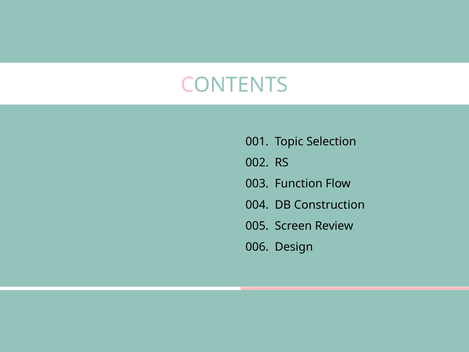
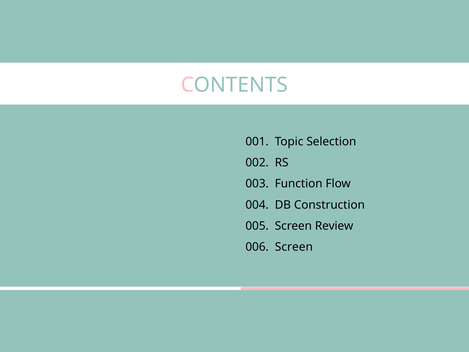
006 Design: Design -> Screen
